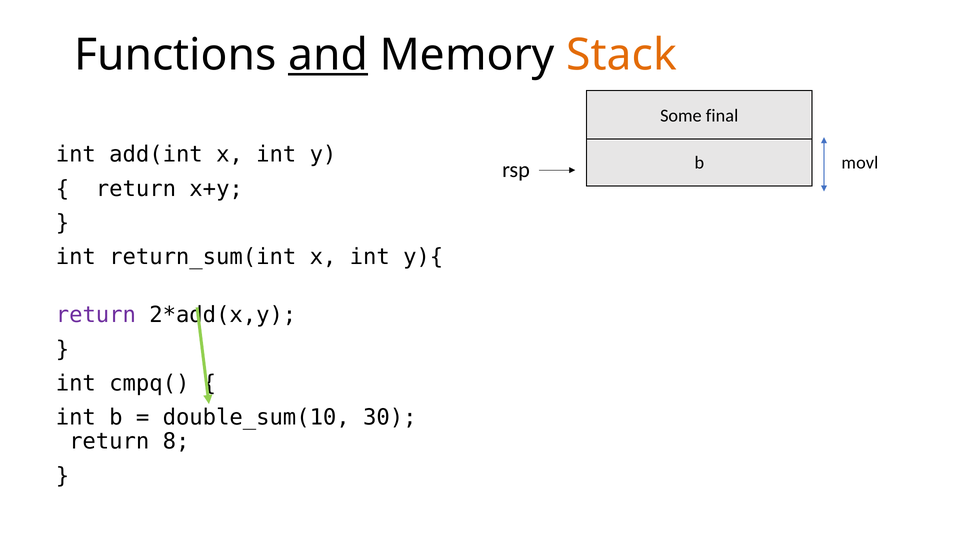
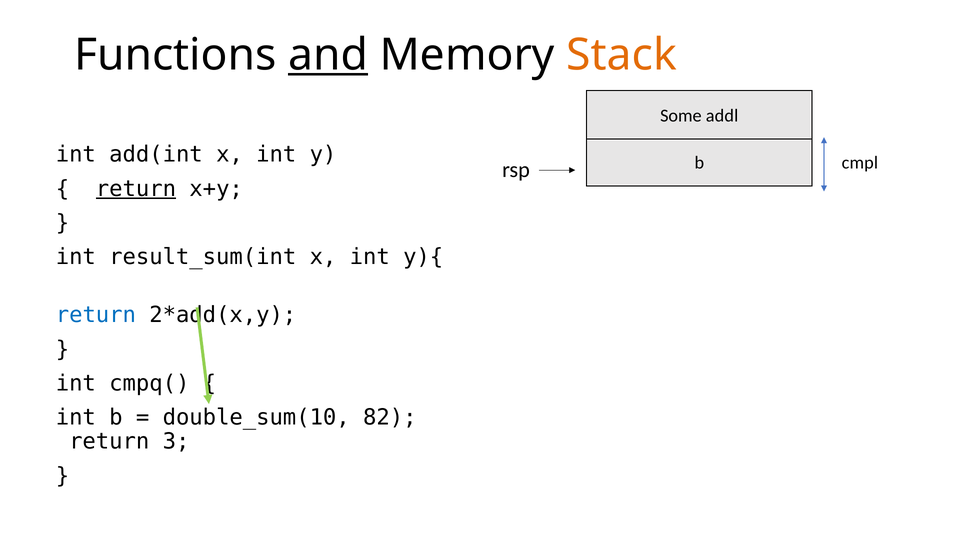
final: final -> addl
movl: movl -> cmpl
return at (136, 189) underline: none -> present
return_sum(int: return_sum(int -> result_sum(int
return at (96, 315) colour: purple -> blue
30: 30 -> 82
8: 8 -> 3
